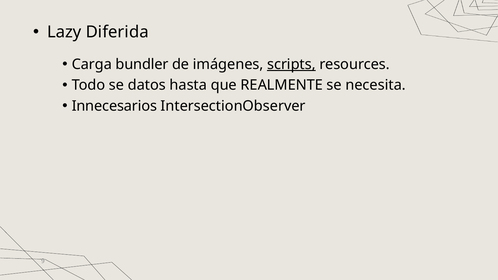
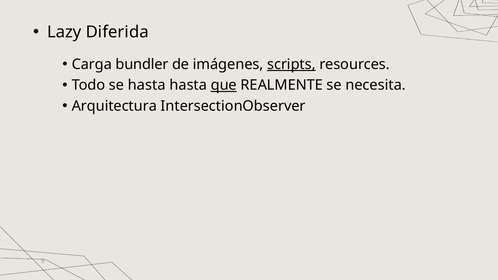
se datos: datos -> hasta
que underline: none -> present
Innecesarios: Innecesarios -> Arquitectura
